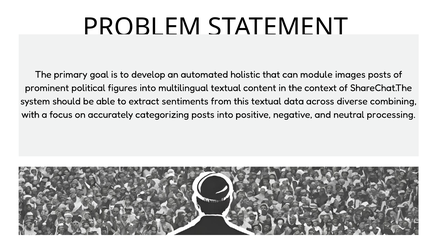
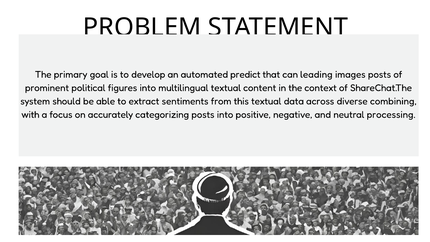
holistic: holistic -> predict
module: module -> leading
